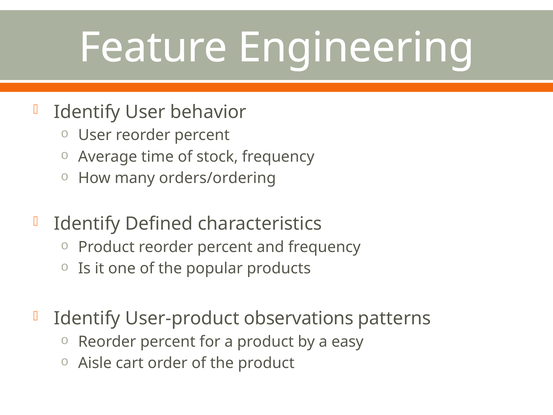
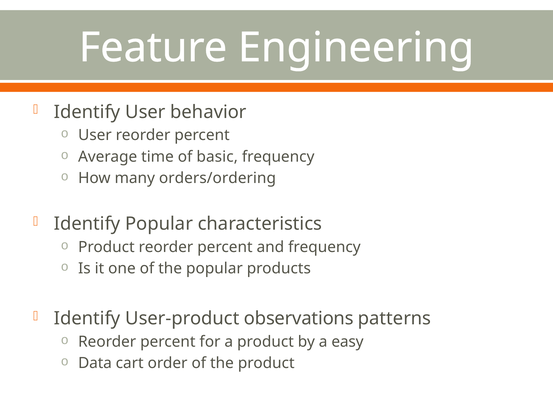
stock: stock -> basic
Identify Defined: Defined -> Popular
Aisle: Aisle -> Data
